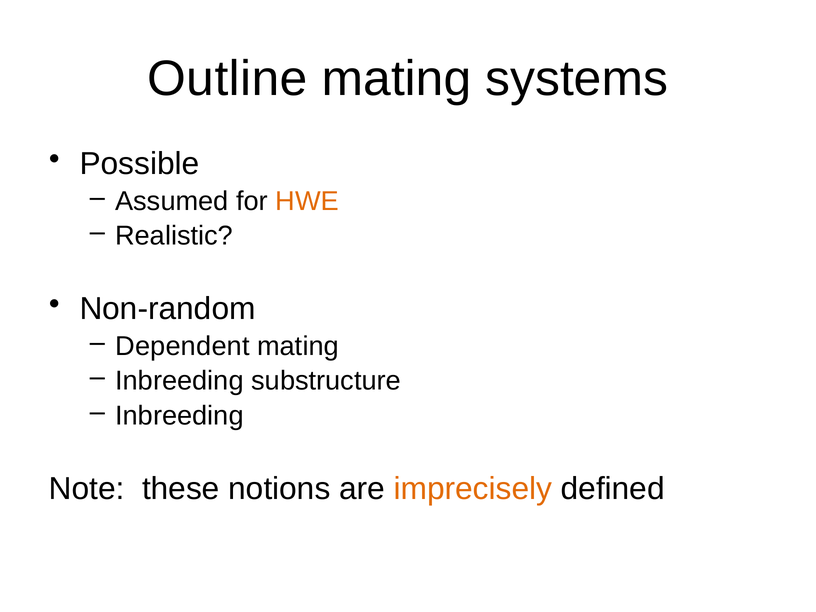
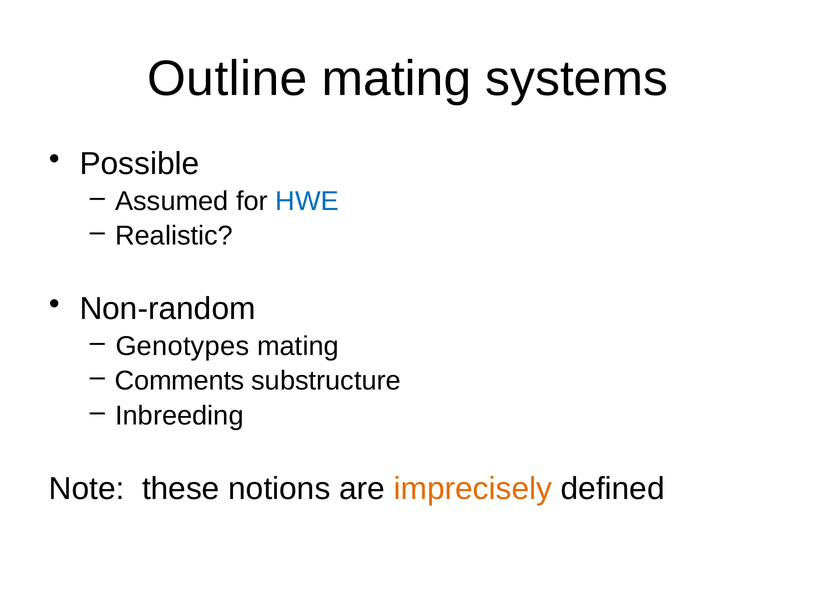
HWE colour: orange -> blue
Dependent: Dependent -> Genotypes
Inbreeding at (179, 381): Inbreeding -> Comments
